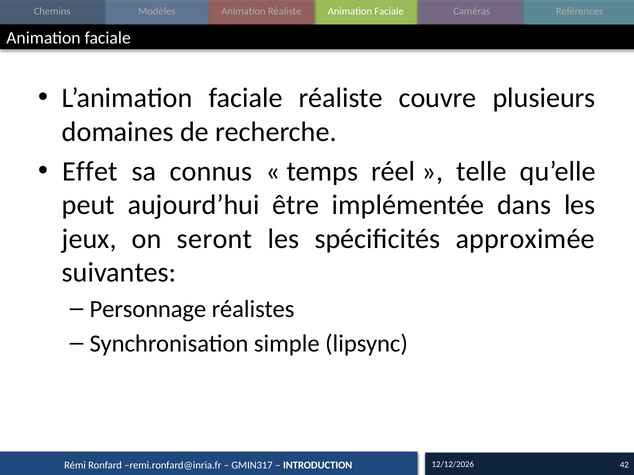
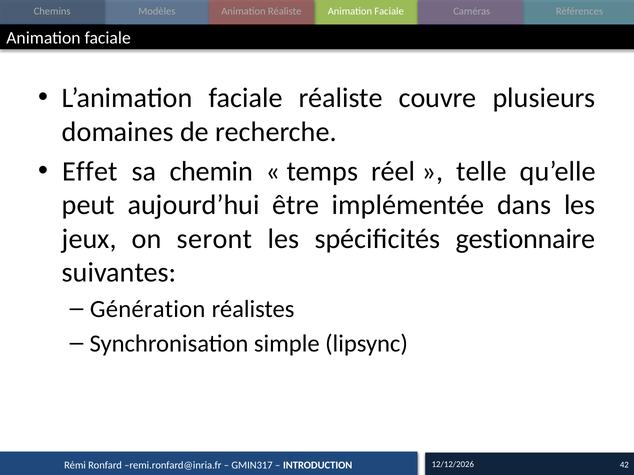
connus: connus -> chemin
approximée: approximée -> gestionnaire
Personnage: Personnage -> Génération
